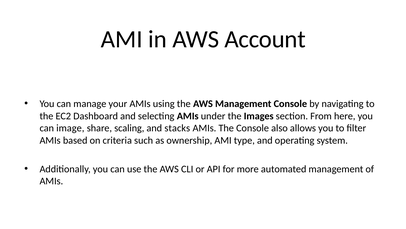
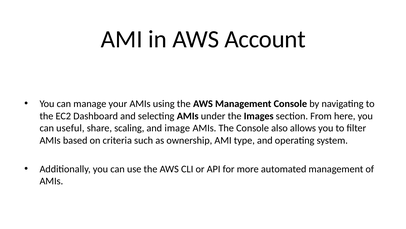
image: image -> useful
stacks: stacks -> image
